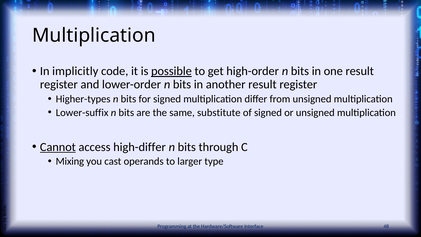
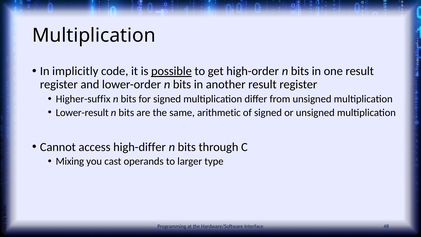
Higher-types: Higher-types -> Higher-suffix
Lower-suffix: Lower-suffix -> Lower-result
substitute: substitute -> arithmetic
Cannot underline: present -> none
